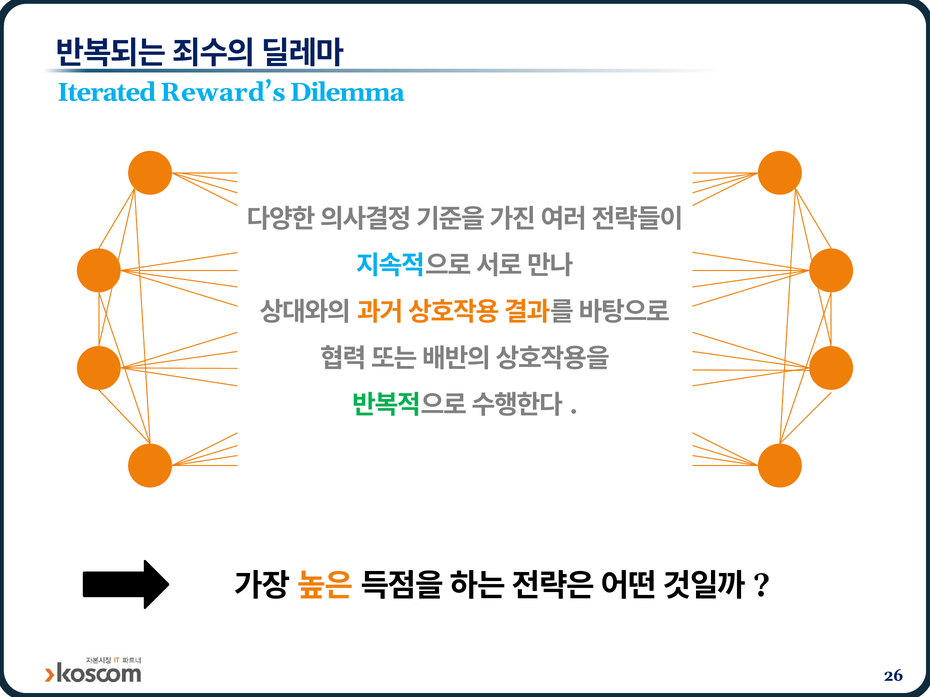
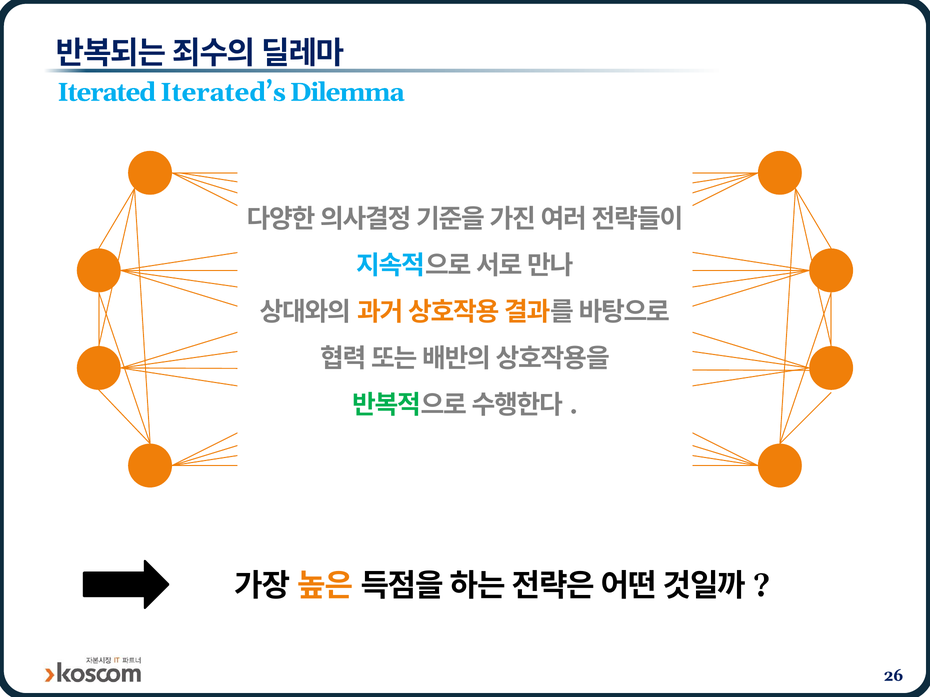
Reward’s: Reward’s -> Iterated’s
